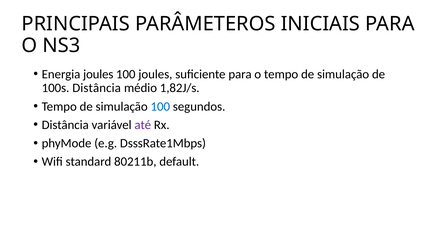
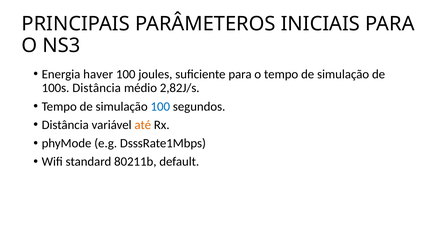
Energia joules: joules -> haver
1,82J/s: 1,82J/s -> 2,82J/s
até colour: purple -> orange
